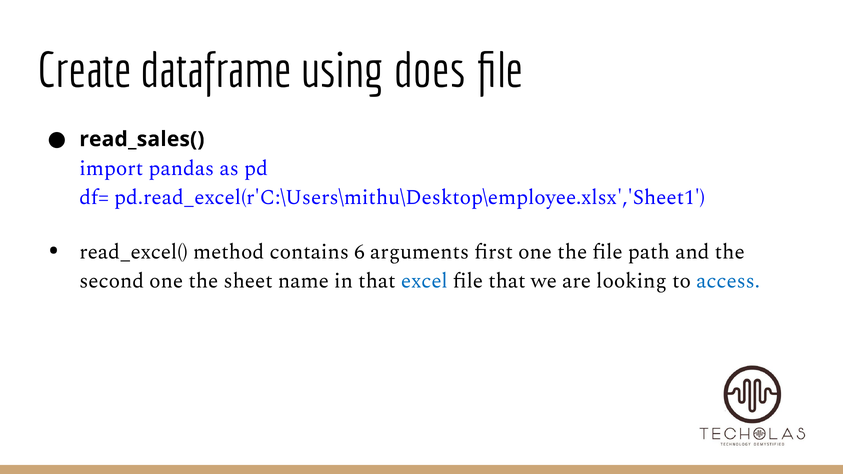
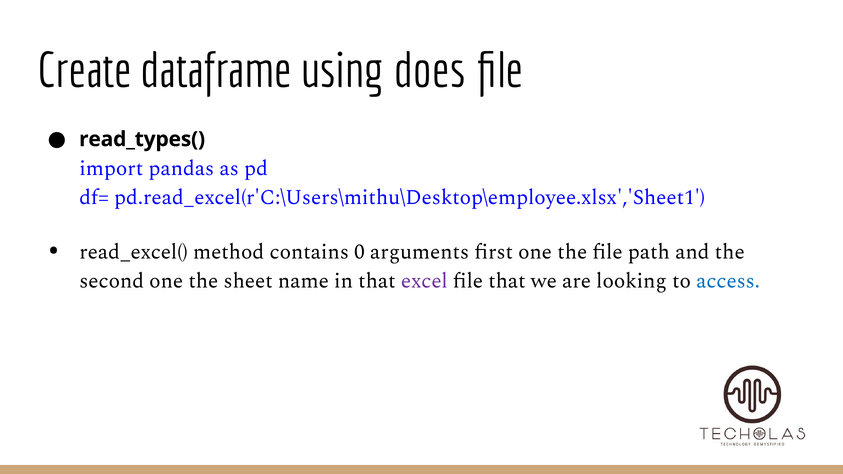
read_sales(: read_sales( -> read_types(
6: 6 -> 0
excel colour: blue -> purple
